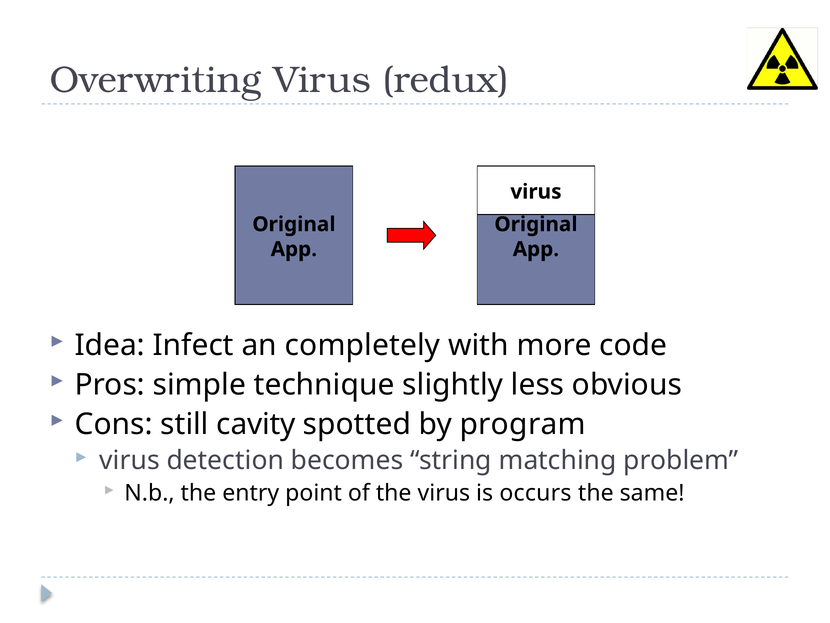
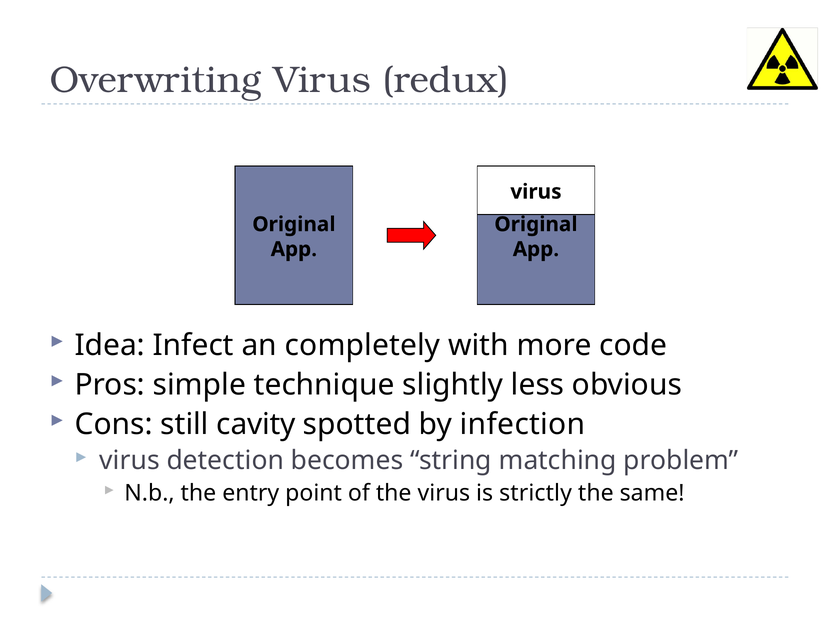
program: program -> infection
occurs: occurs -> strictly
